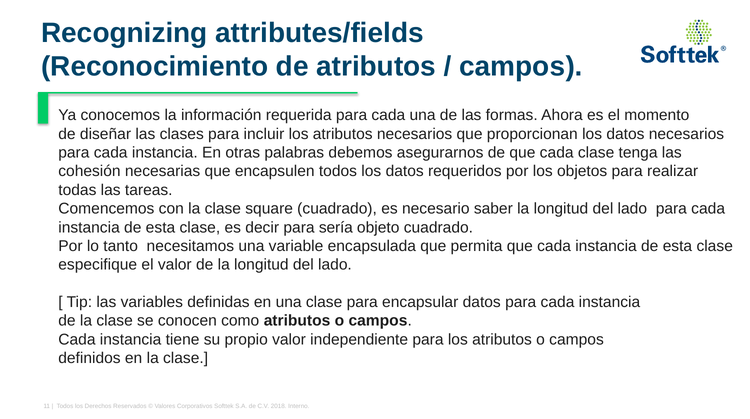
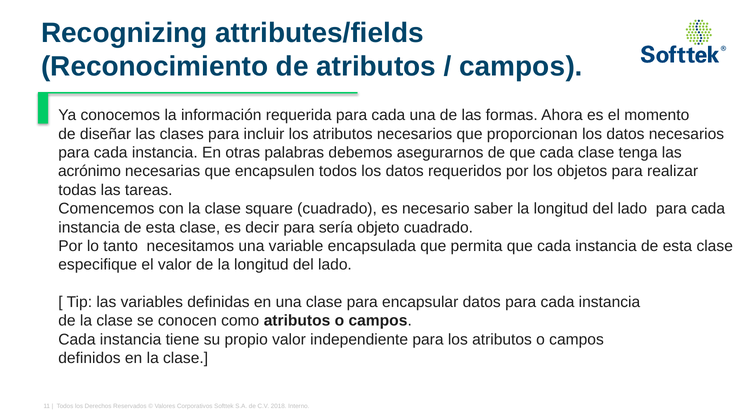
cohesión: cohesión -> acrónimo
